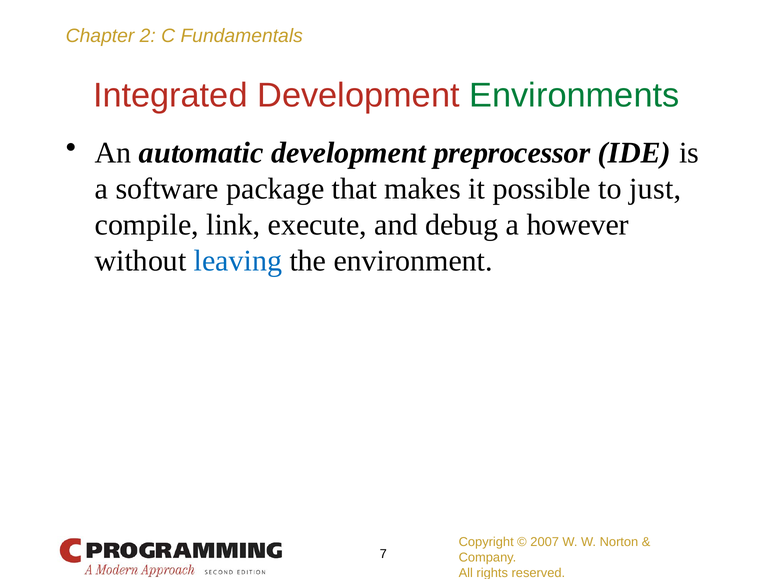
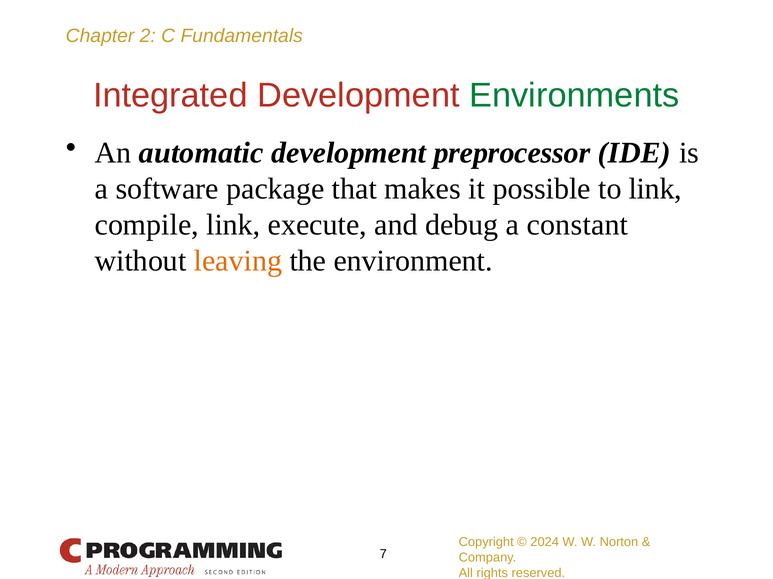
to just: just -> link
however: however -> constant
leaving colour: blue -> orange
2007: 2007 -> 2024
